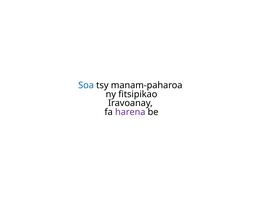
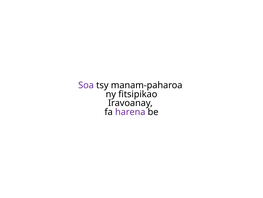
Soa colour: blue -> purple
